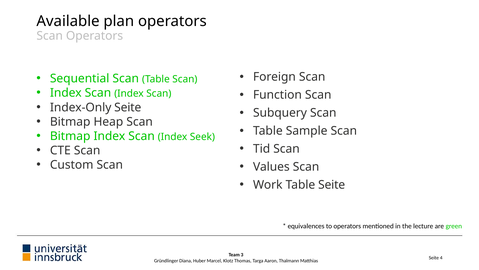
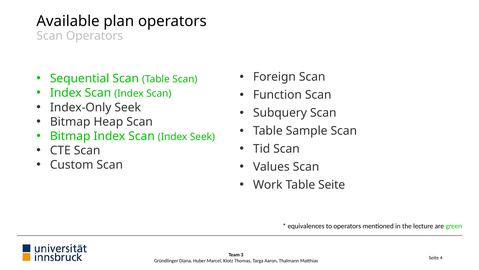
Index-Only Seite: Seite -> Seek
